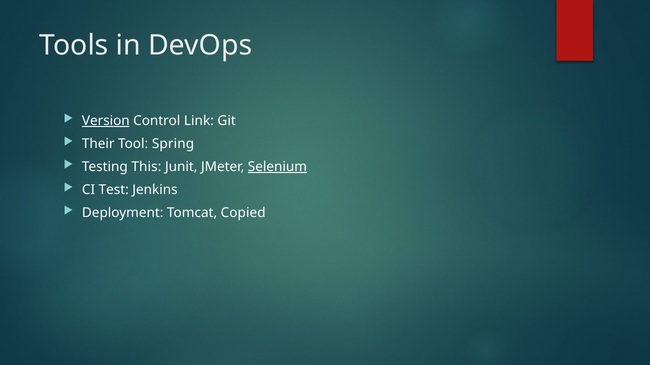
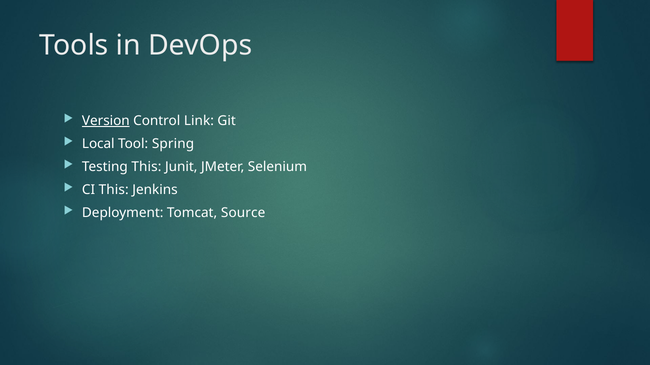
Their: Their -> Local
Selenium underline: present -> none
CI Test: Test -> This
Copied: Copied -> Source
